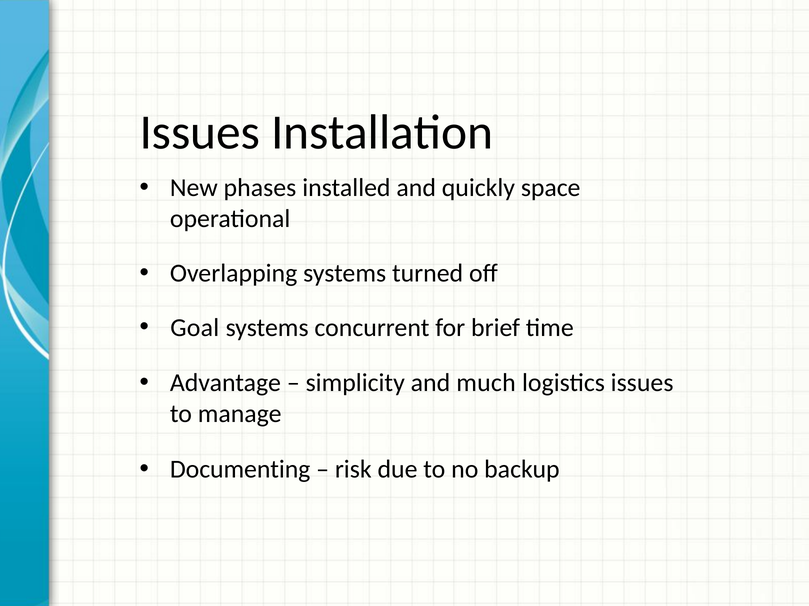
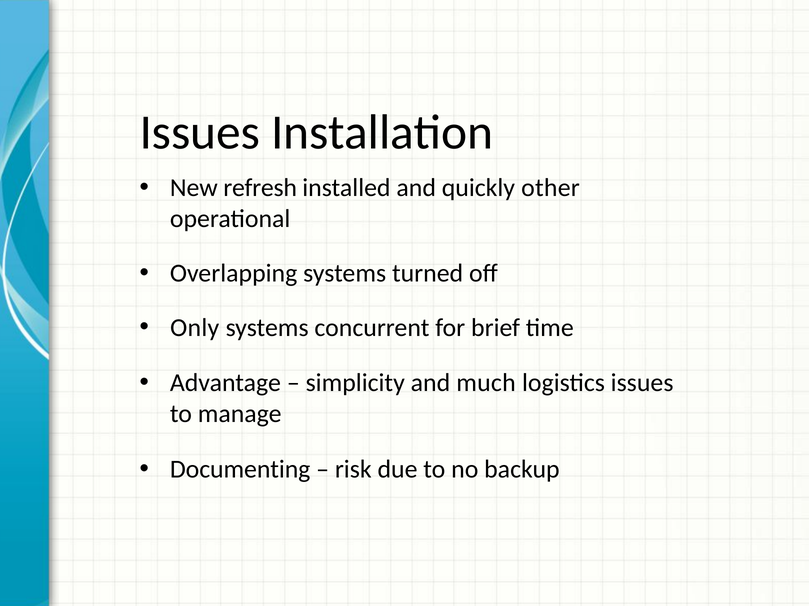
phases: phases -> refresh
space: space -> other
Goal: Goal -> Only
